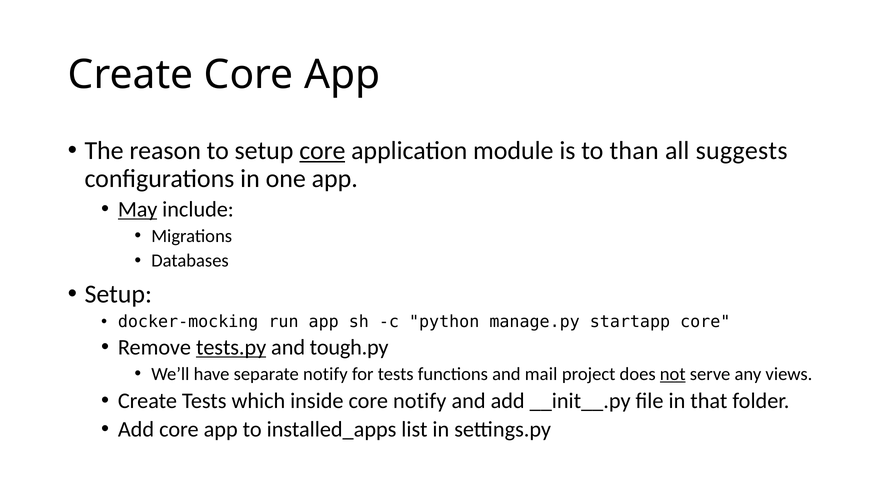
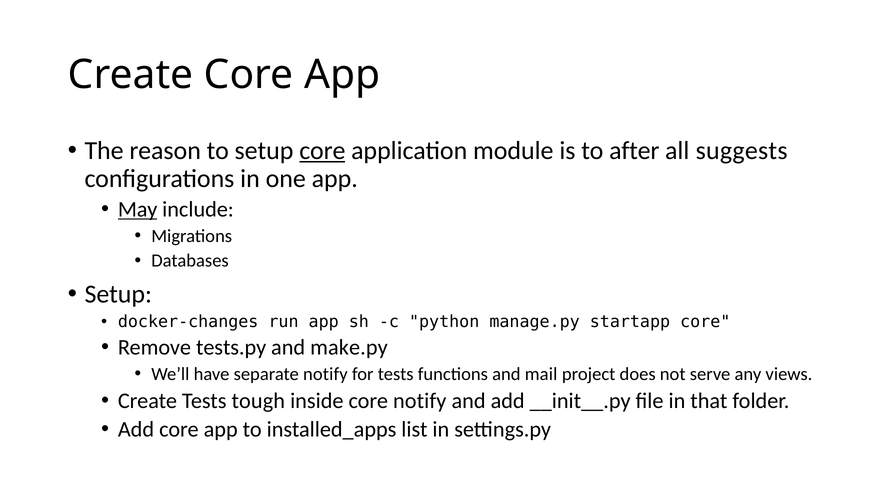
than: than -> after
docker-mocking: docker-mocking -> docker-changes
tests.py underline: present -> none
tough.py: tough.py -> make.py
not underline: present -> none
which: which -> tough
